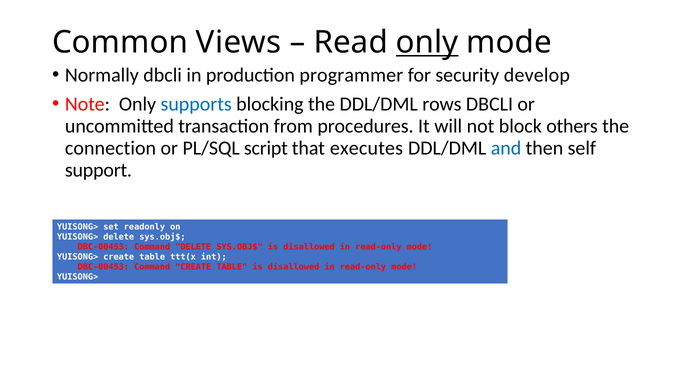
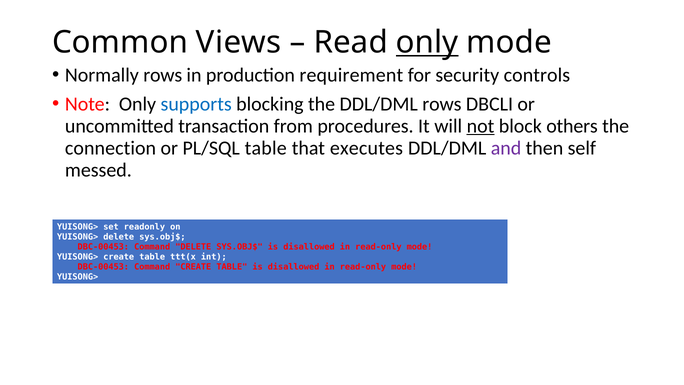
Normally dbcli: dbcli -> rows
programmer: programmer -> requirement
develop: develop -> controls
not underline: none -> present
PL/SQL script: script -> table
and colour: blue -> purple
support: support -> messed
